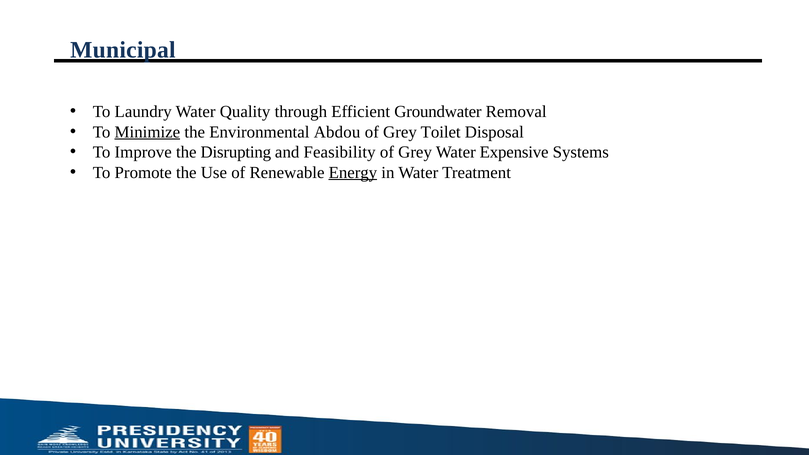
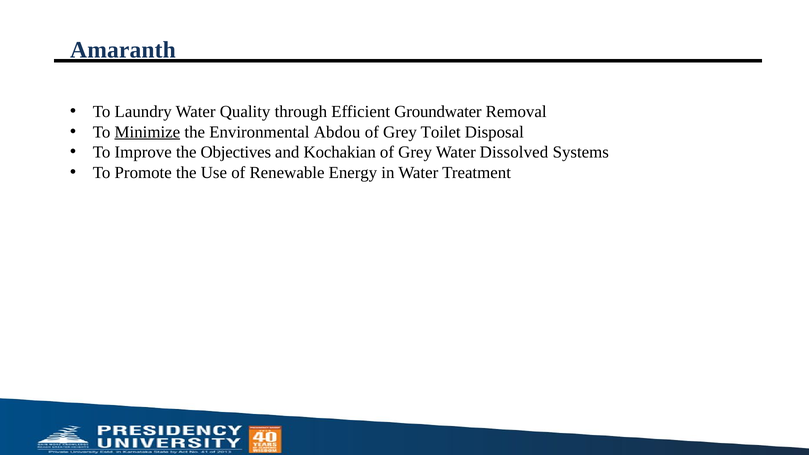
Municipal: Municipal -> Amaranth
Disrupting: Disrupting -> Objectives
Feasibility: Feasibility -> Kochakian
Expensive: Expensive -> Dissolved
Energy underline: present -> none
